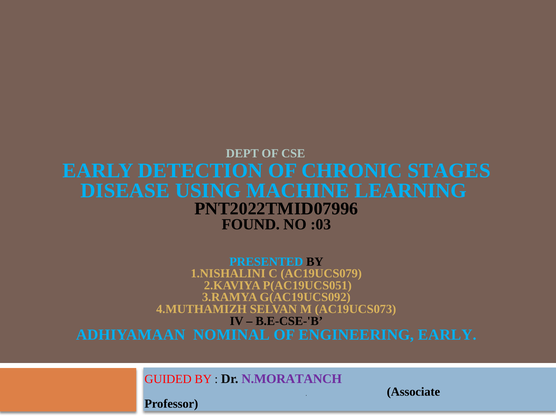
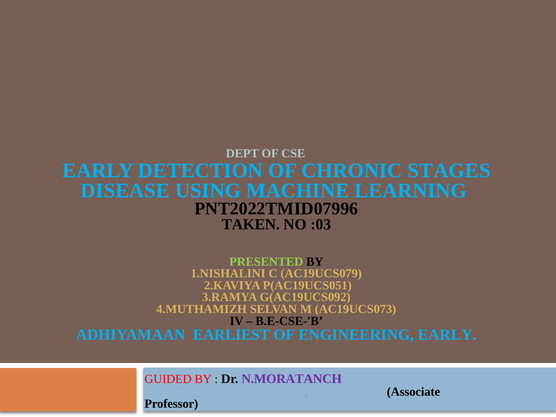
FOUND: FOUND -> TAKEN
PRESENTED colour: light blue -> light green
NOMINAL: NOMINAL -> EARLIEST
